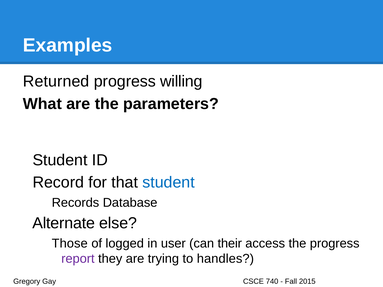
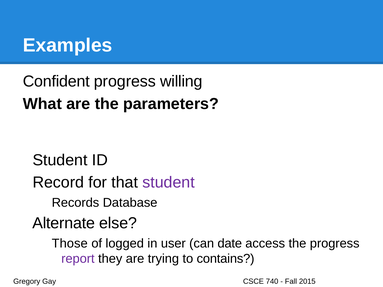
Returned: Returned -> Confident
student at (169, 183) colour: blue -> purple
their: their -> date
handles: handles -> contains
